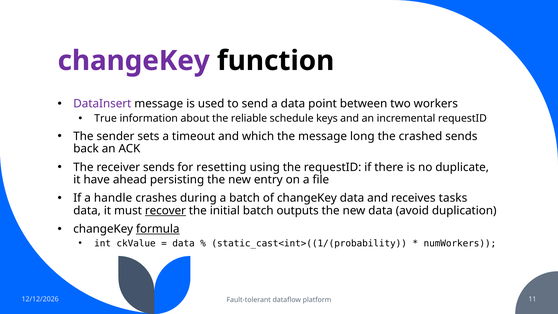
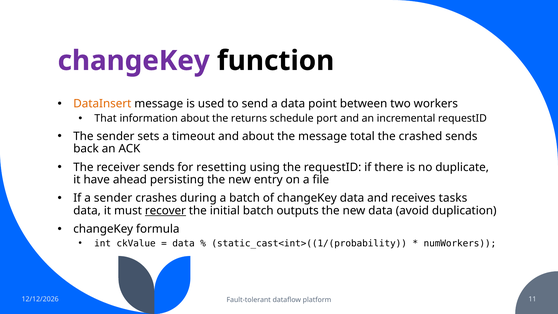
DataInsert colour: purple -> orange
True: True -> That
reliable: reliable -> returns
keys: keys -> port
and which: which -> about
long: long -> total
a handle: handle -> sender
formula underline: present -> none
